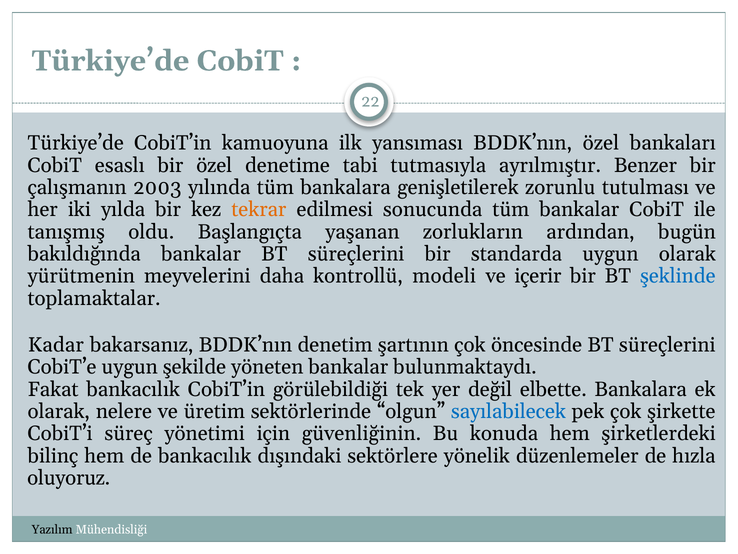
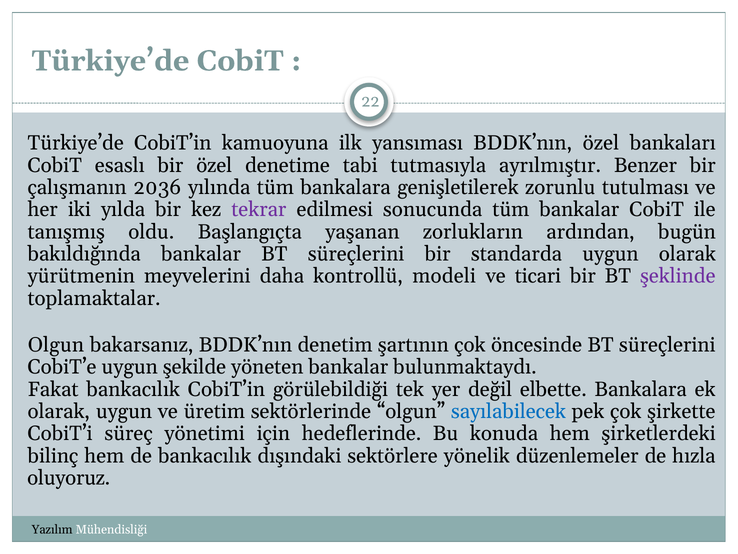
2003: 2003 -> 2036
tekrar colour: orange -> purple
içerir: içerir -> ticari
şeklinde colour: blue -> purple
Kadar at (56, 345): Kadar -> Olgun
olarak nelere: nelere -> uygun
güvenliğinin: güvenliğinin -> hedeflerinde
